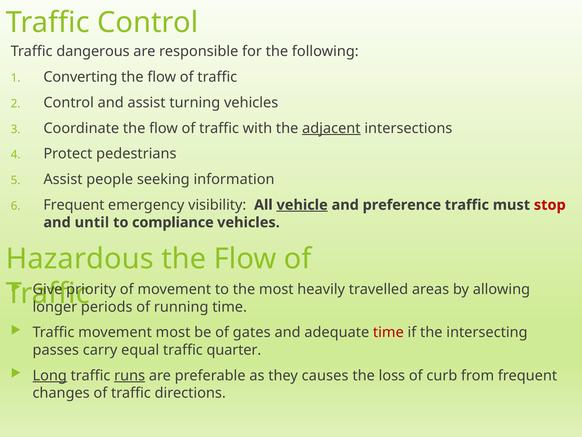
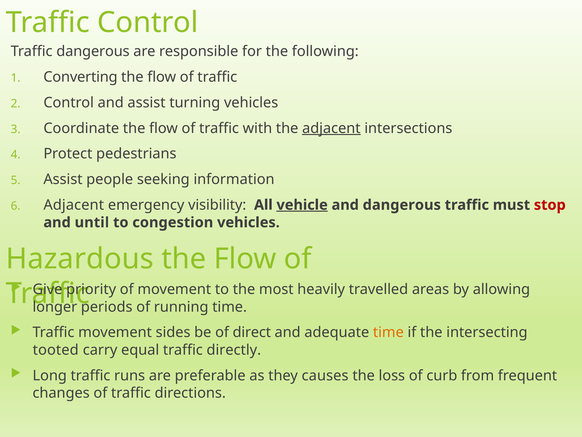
Frequent at (74, 205): Frequent -> Adjacent
and preference: preference -> dangerous
compliance: compliance -> congestion
movement most: most -> sides
gates: gates -> direct
time at (388, 332) colour: red -> orange
passes: passes -> tooted
quarter: quarter -> directly
Long underline: present -> none
runs underline: present -> none
